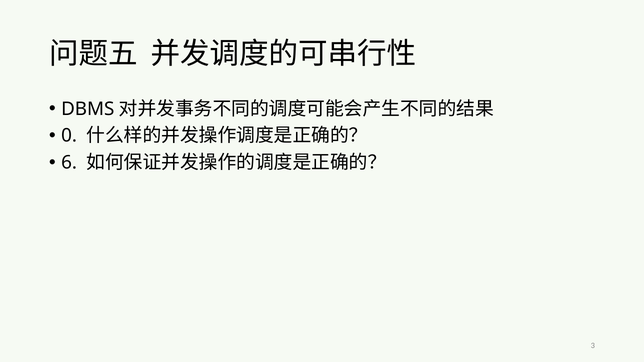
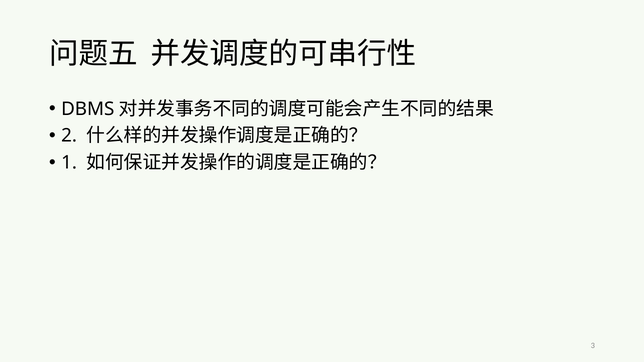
0: 0 -> 2
6: 6 -> 1
